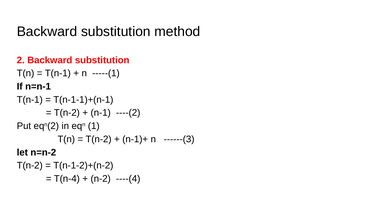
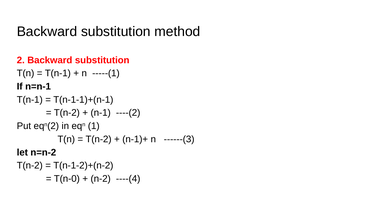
T(n-4: T(n-4 -> T(n-0
